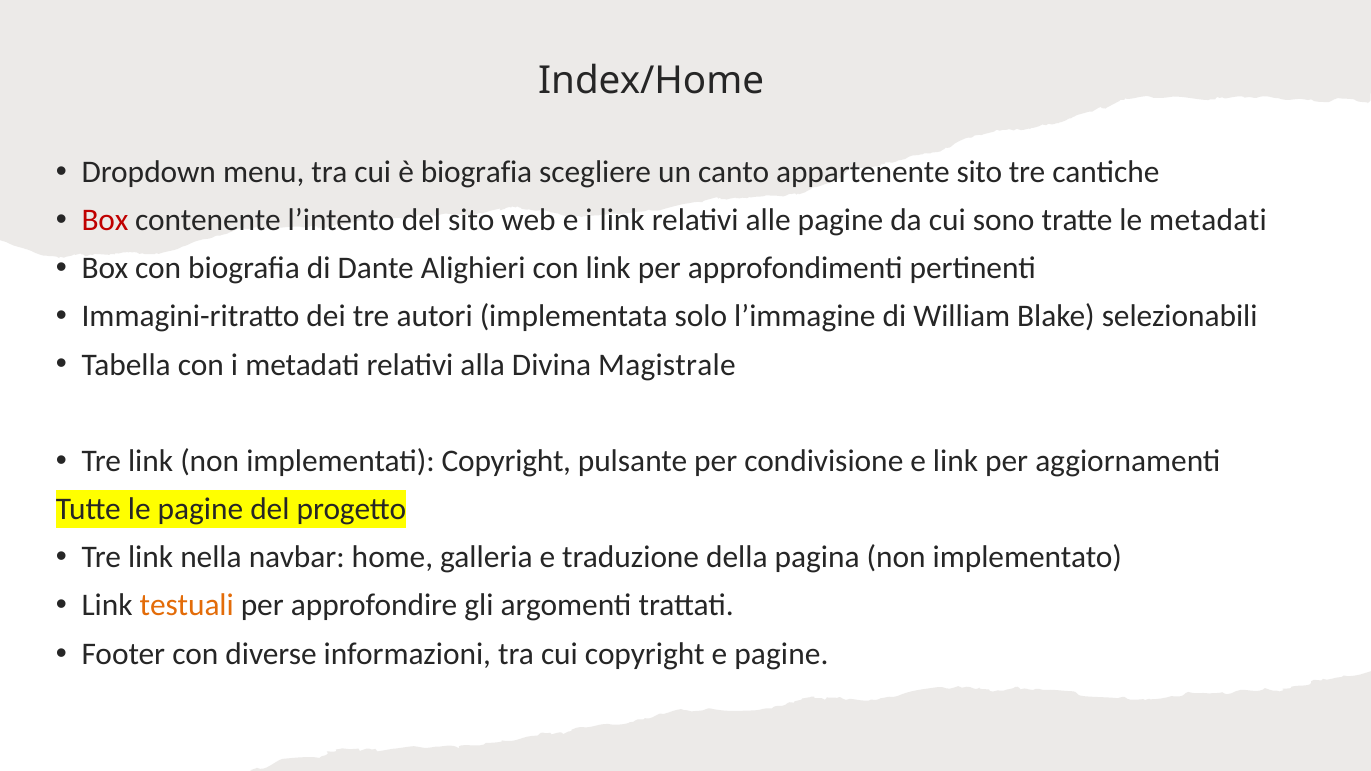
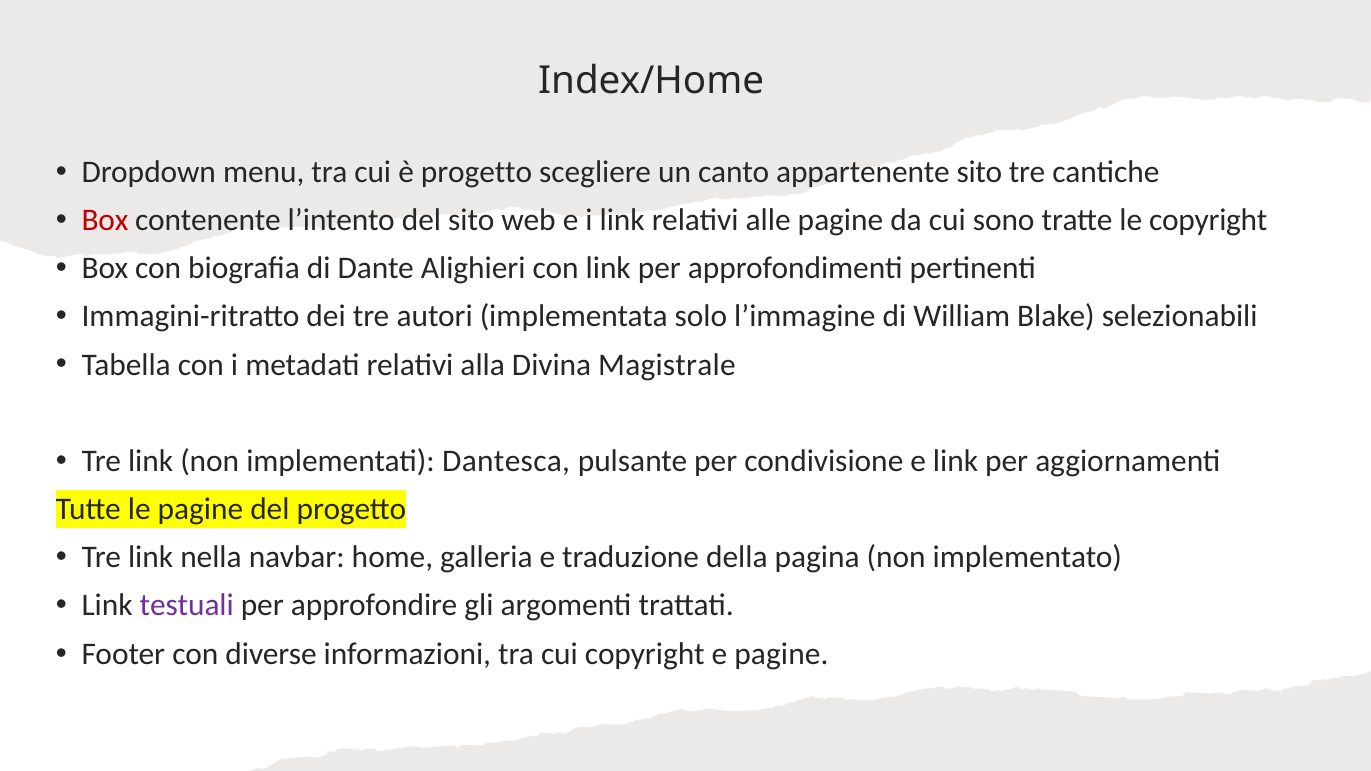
è biografia: biografia -> progetto
le metadati: metadati -> copyright
implementati Copyright: Copyright -> Dantesca
testuali colour: orange -> purple
